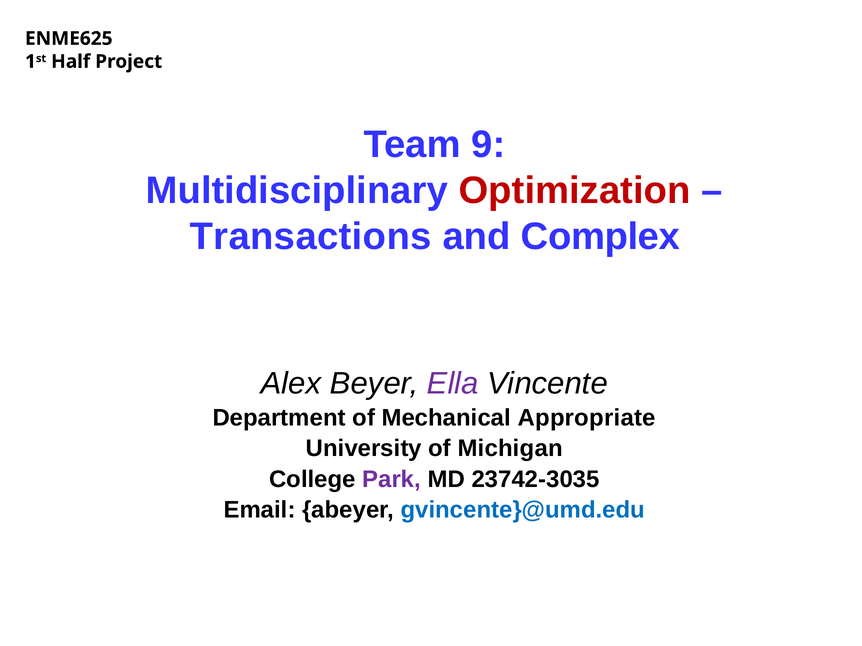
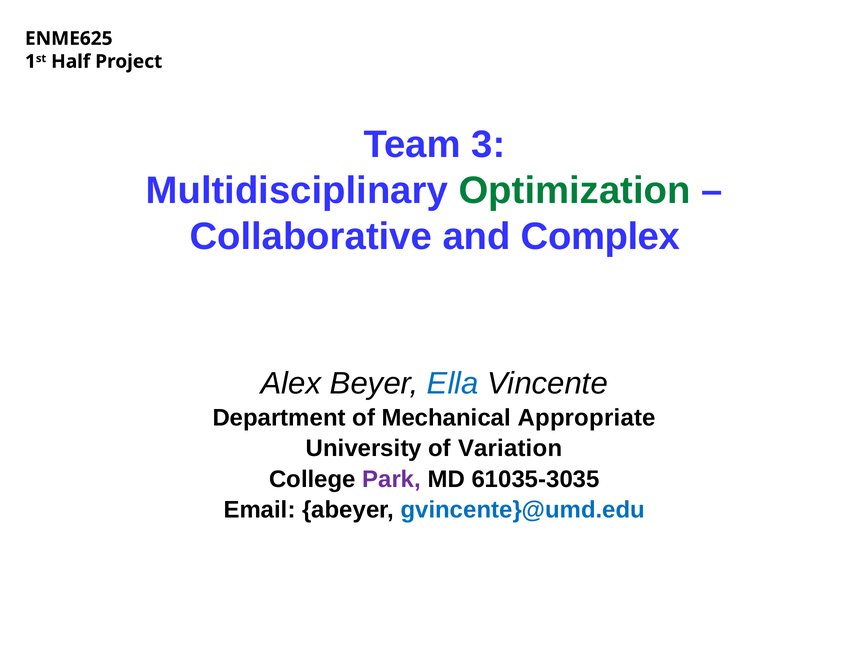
9: 9 -> 3
Optimization colour: red -> green
Transactions: Transactions -> Collaborative
Ella colour: purple -> blue
Michigan: Michigan -> Variation
23742-3035: 23742-3035 -> 61035-3035
